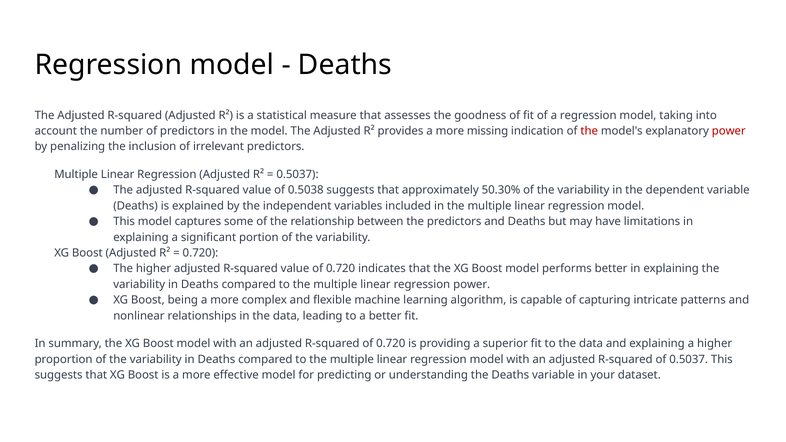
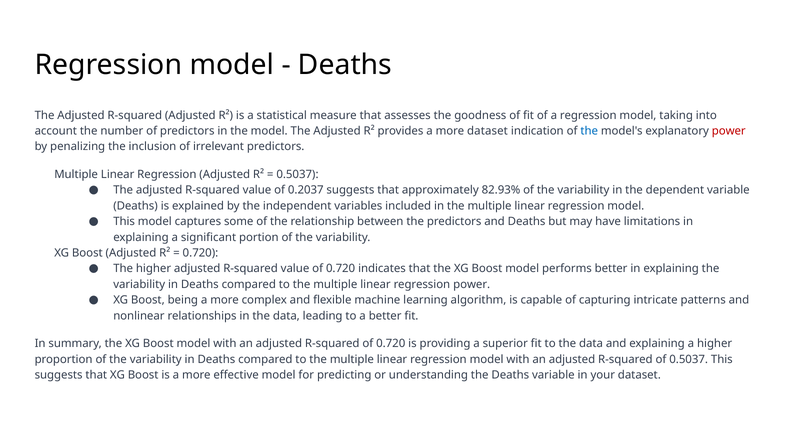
more missing: missing -> dataset
the at (589, 131) colour: red -> blue
0.5038: 0.5038 -> 0.2037
50.30%: 50.30% -> 82.93%
